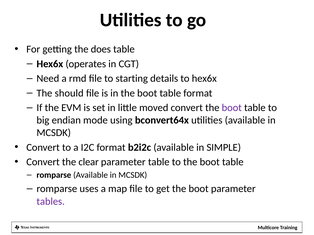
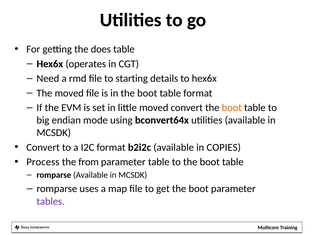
The should: should -> moved
boot at (232, 108) colour: purple -> orange
SIMPLE: SIMPLE -> COPIES
Convert at (43, 162): Convert -> Process
clear: clear -> from
